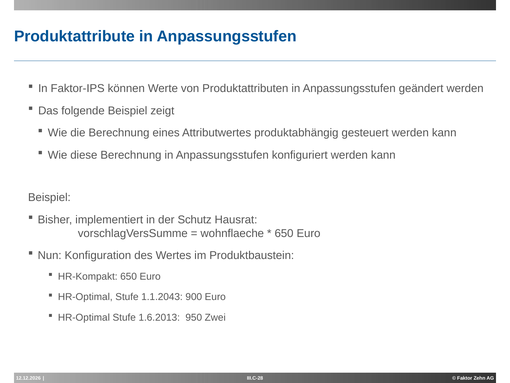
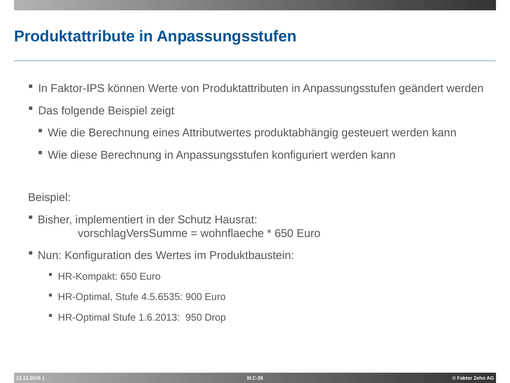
1.1.2043: 1.1.2043 -> 4.5.6535
Zwei: Zwei -> Drop
